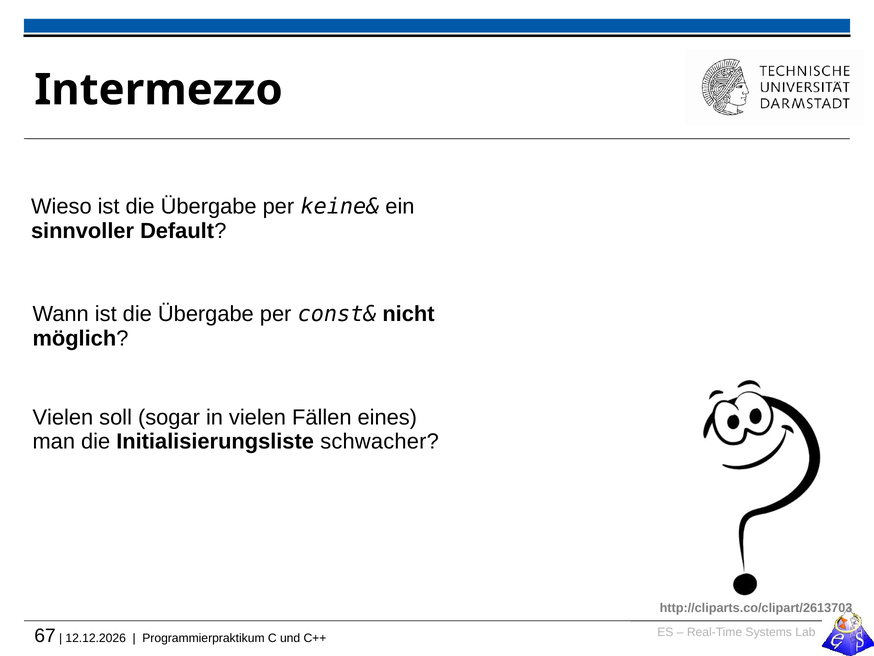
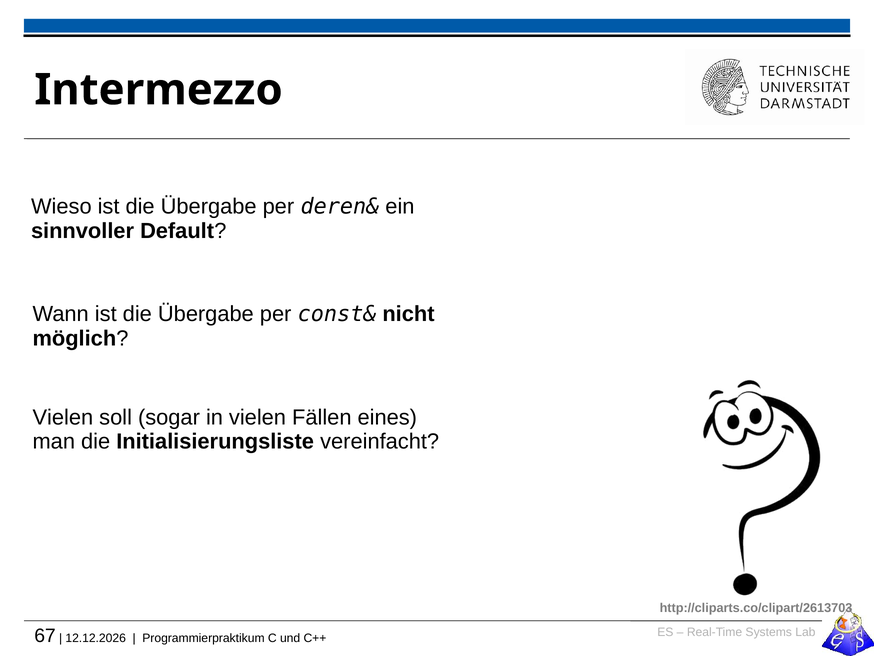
keine&: keine& -> deren&
schwacher: schwacher -> vereinfacht
